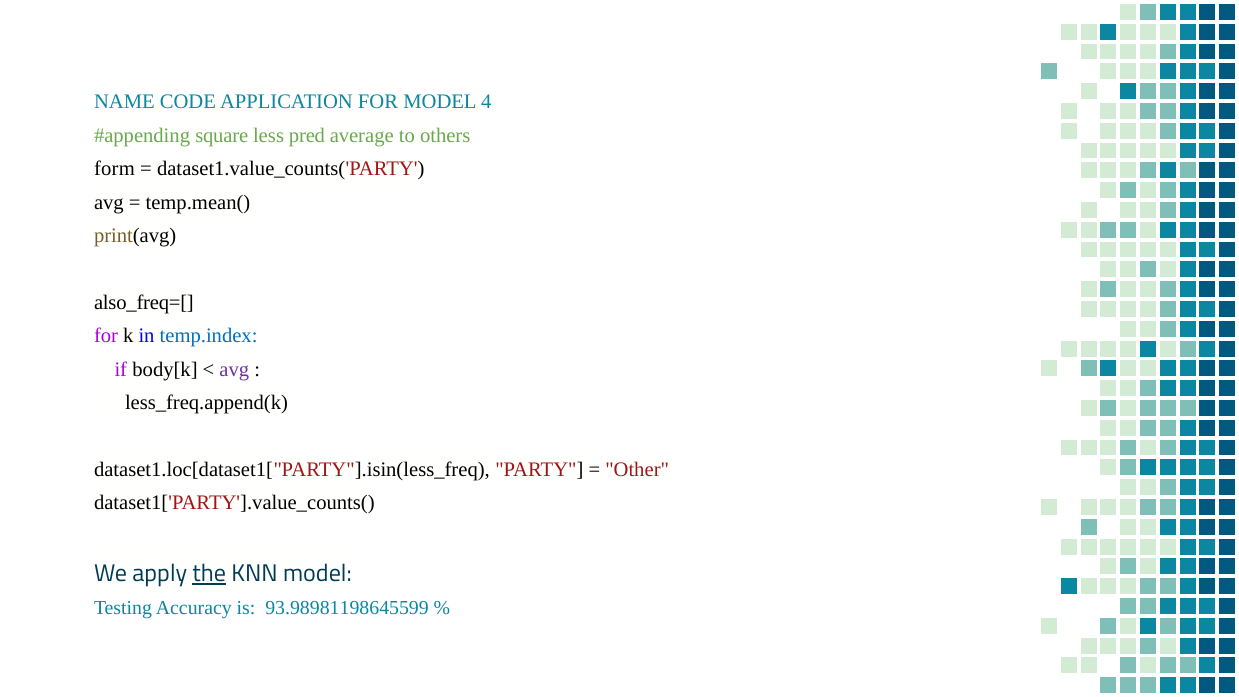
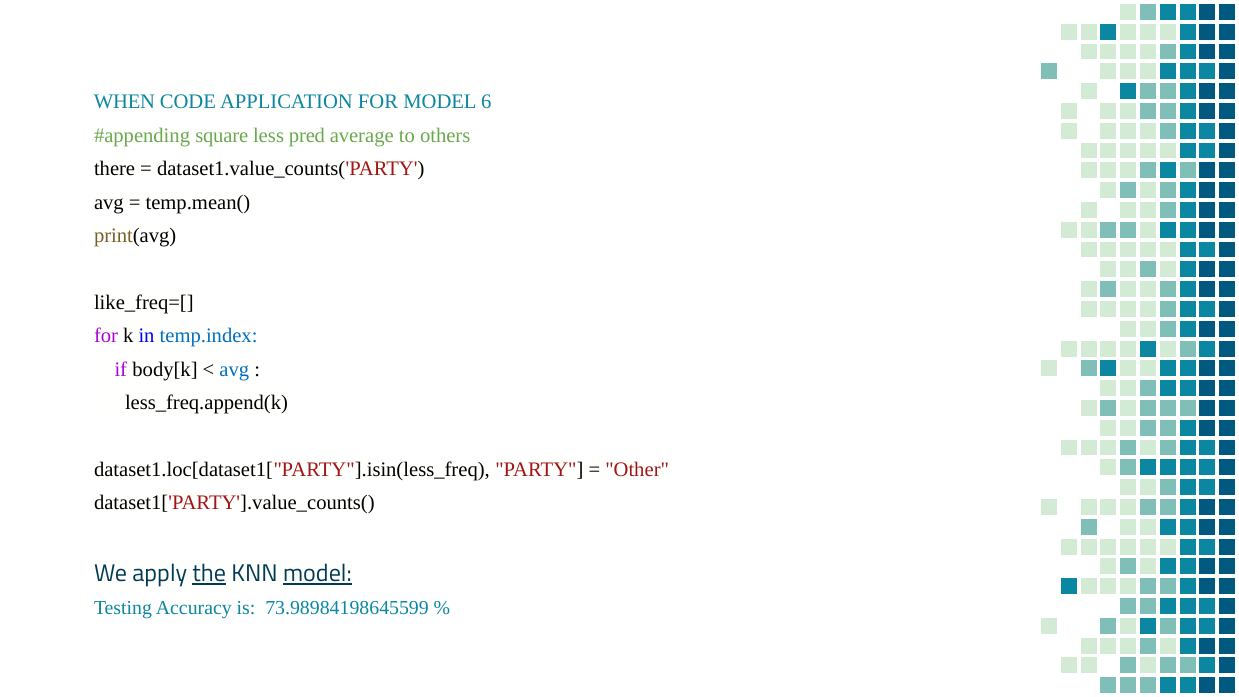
NAME: NAME -> WHEN
4: 4 -> 6
form: form -> there
also_freq=[: also_freq=[ -> like_freq=[
avg at (234, 369) colour: purple -> blue
model at (317, 574) underline: none -> present
93.98981198645599: 93.98981198645599 -> 73.98984198645599
